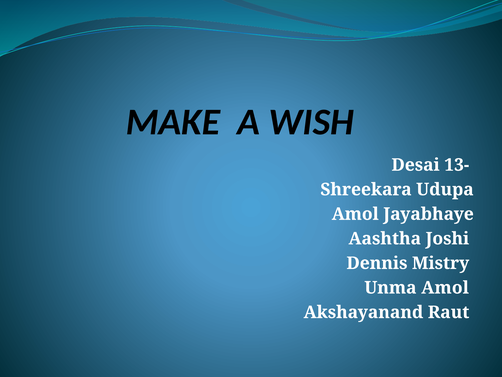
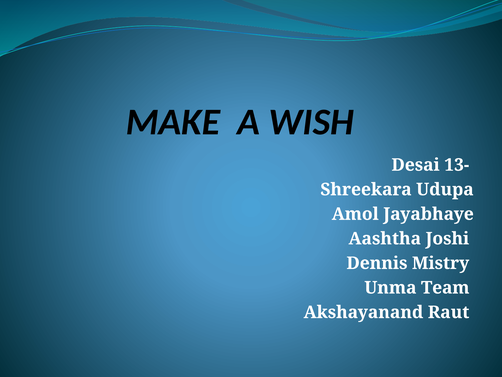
Unma Amol: Amol -> Team
